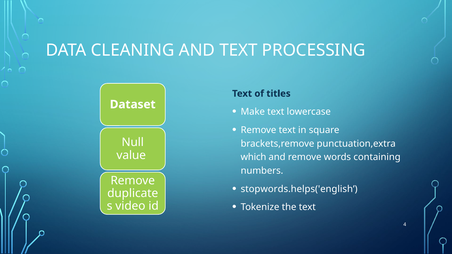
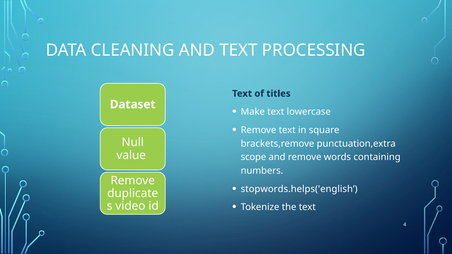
which: which -> scope
